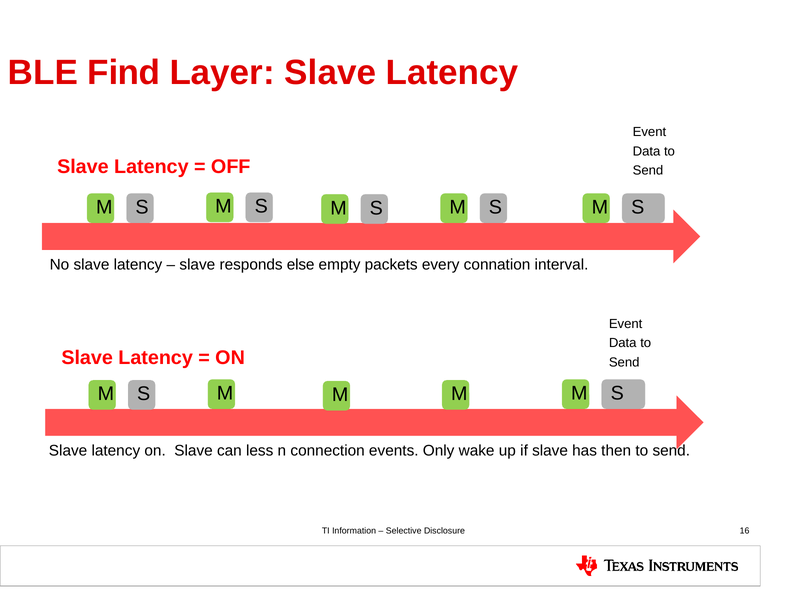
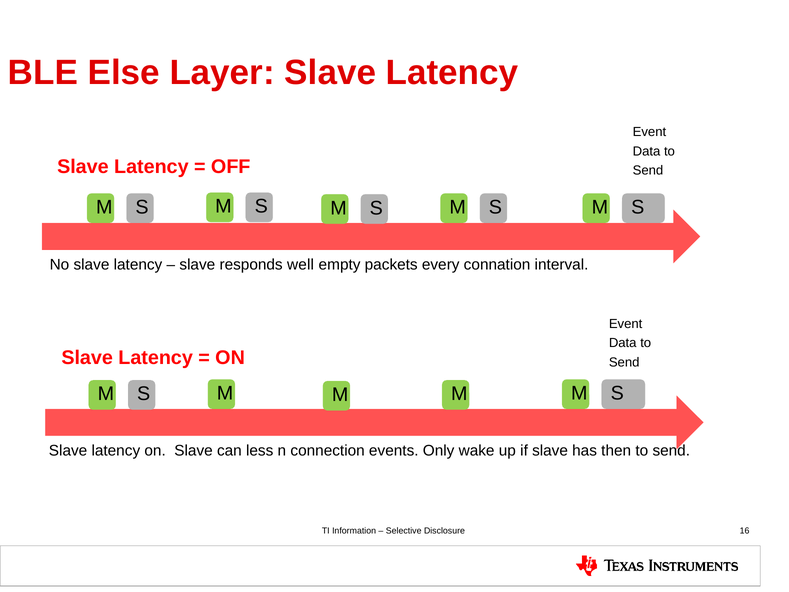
Find: Find -> Else
else: else -> well
